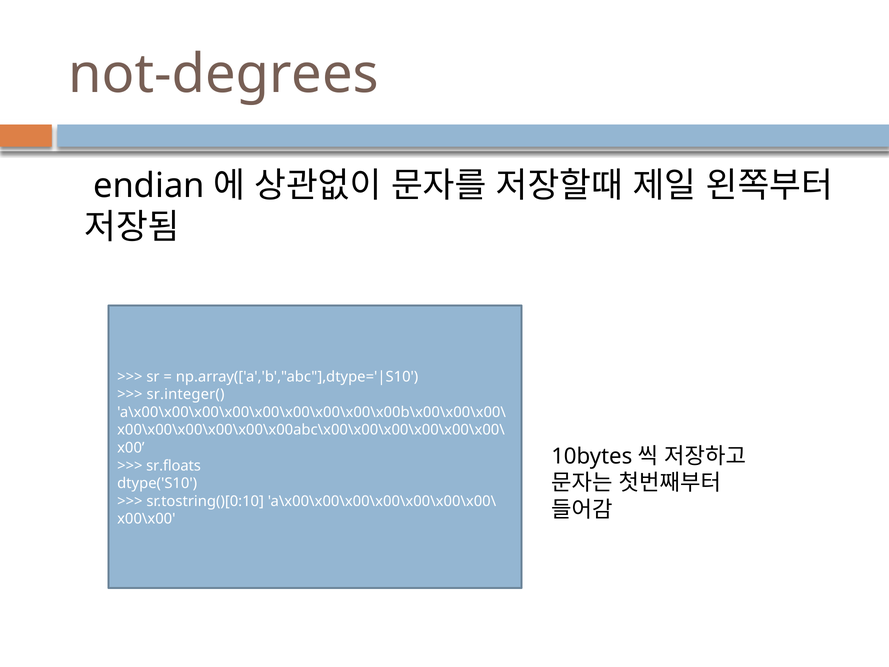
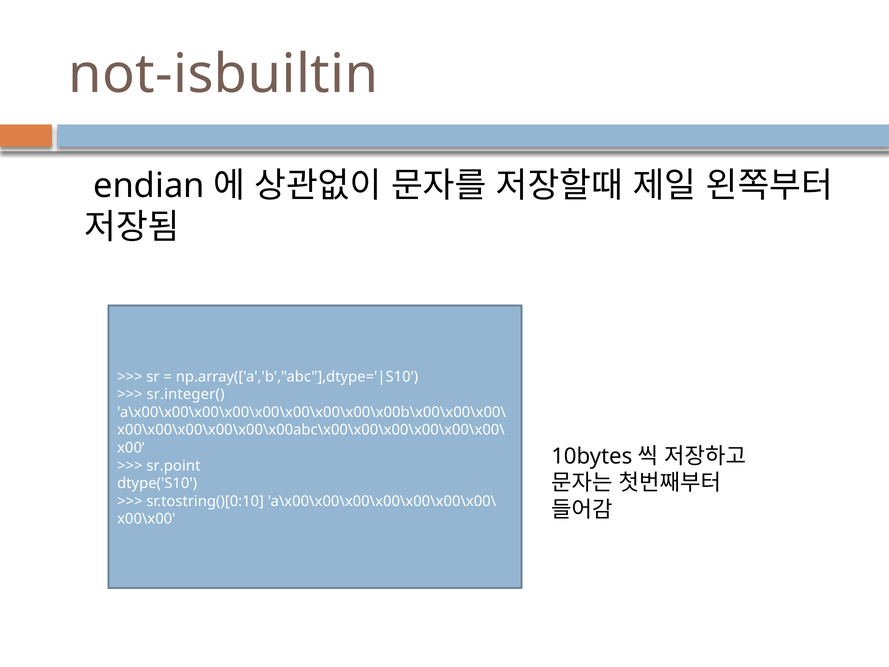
not-degrees: not-degrees -> not-isbuiltin
sr.floats: sr.floats -> sr.point
